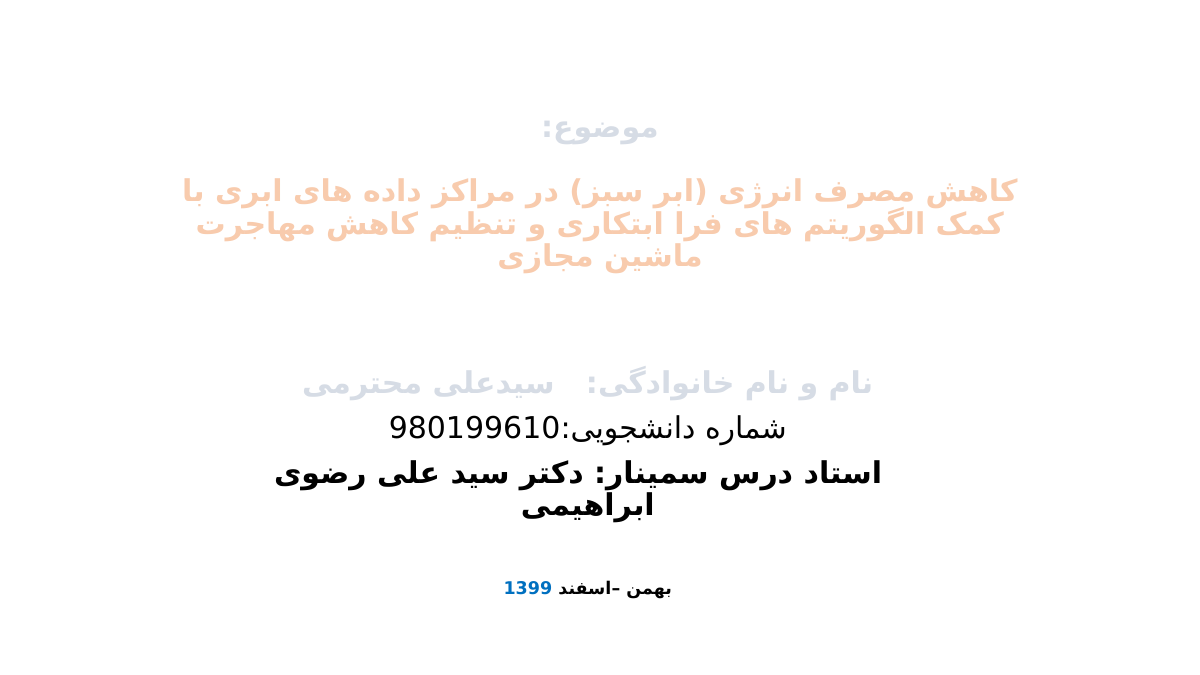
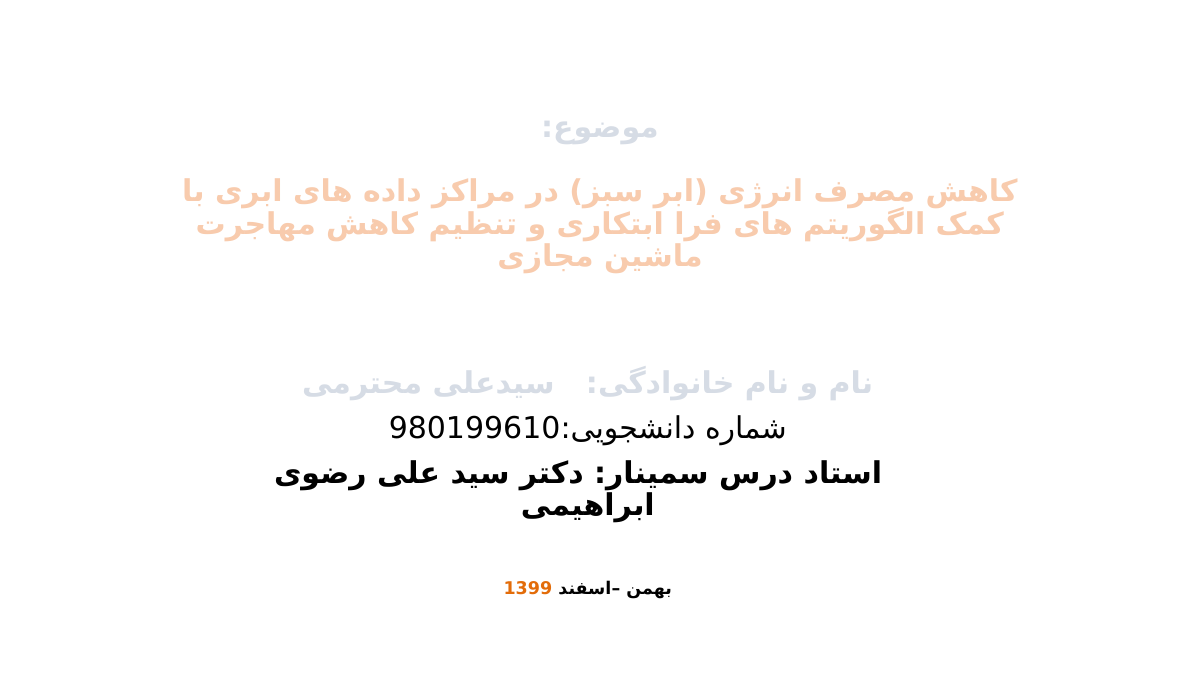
1399 colour: blue -> orange
